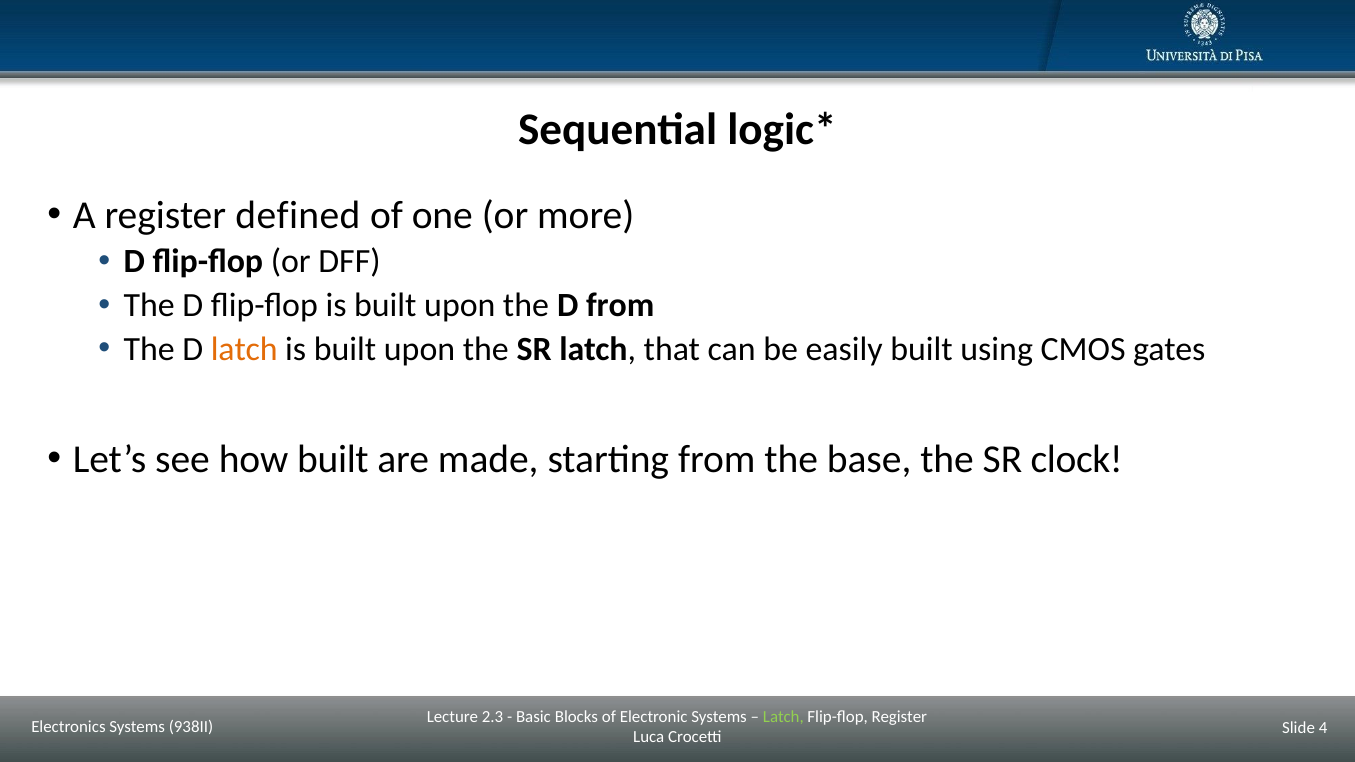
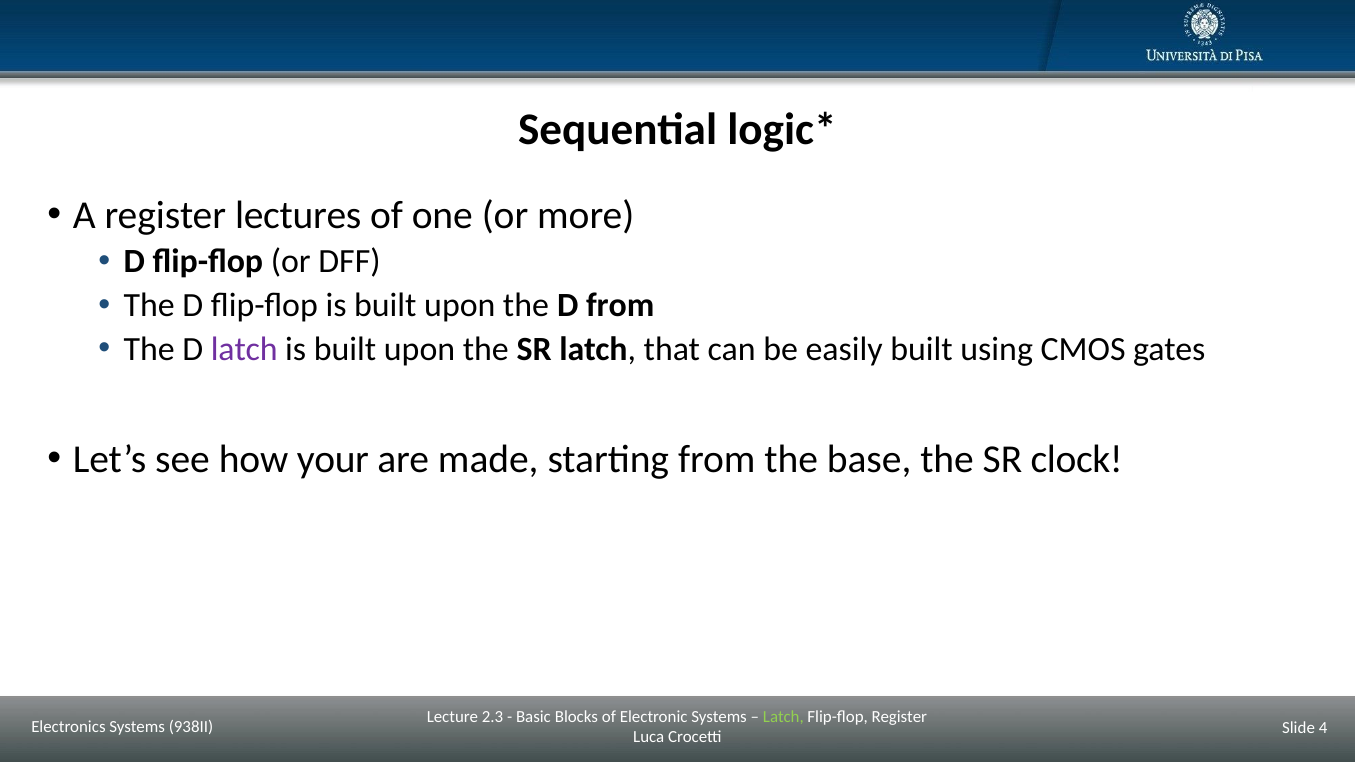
defined: defined -> lectures
latch at (244, 349) colour: orange -> purple
how built: built -> your
